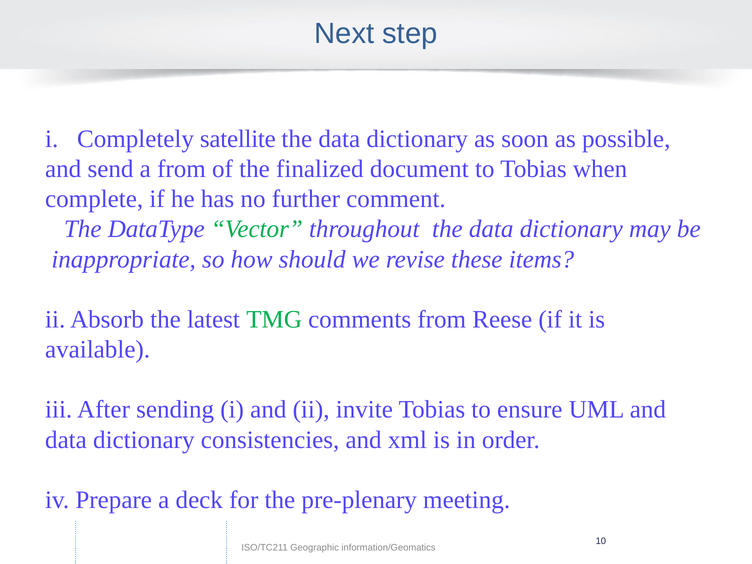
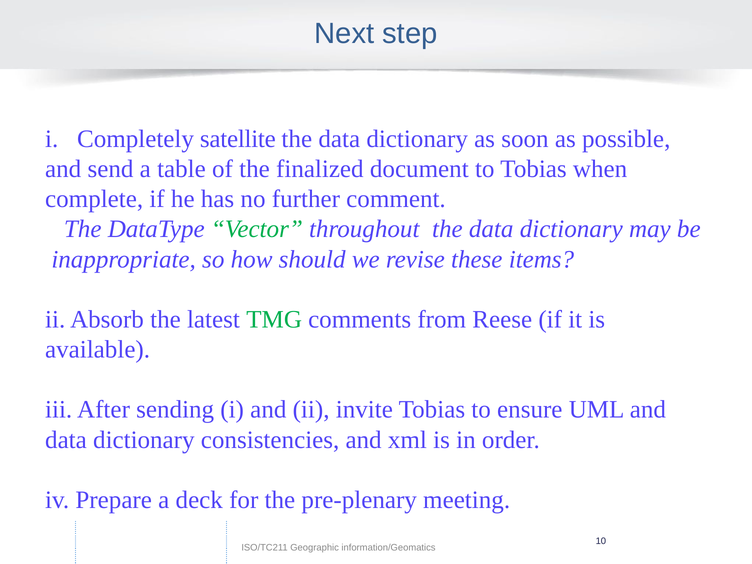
a from: from -> table
